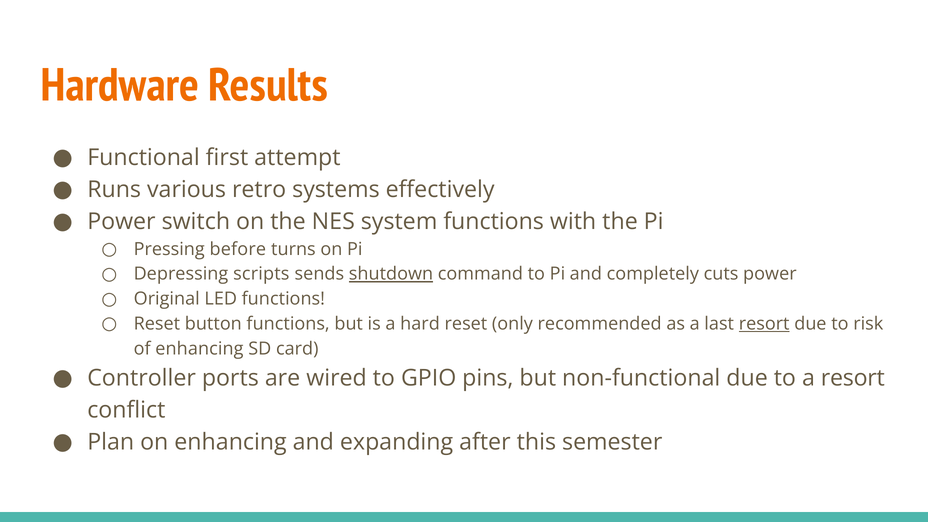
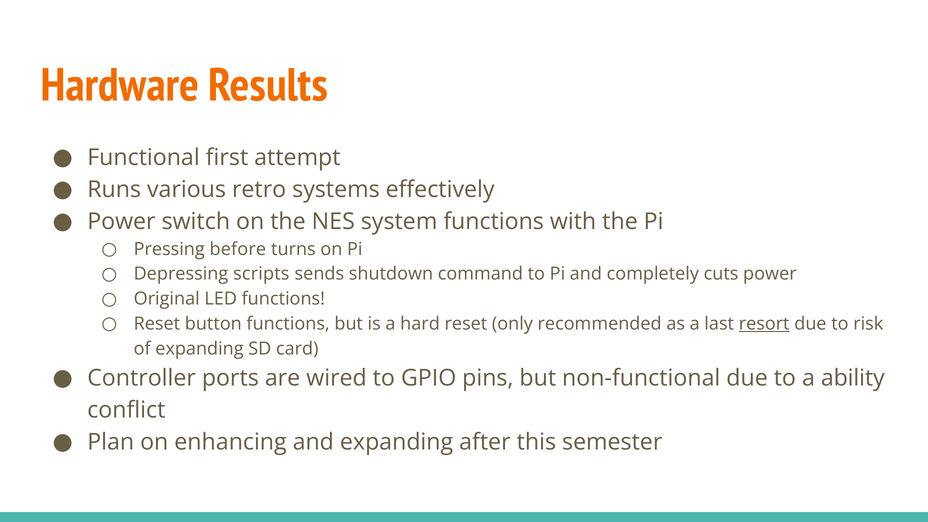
shutdown underline: present -> none
of enhancing: enhancing -> expanding
a resort: resort -> ability
